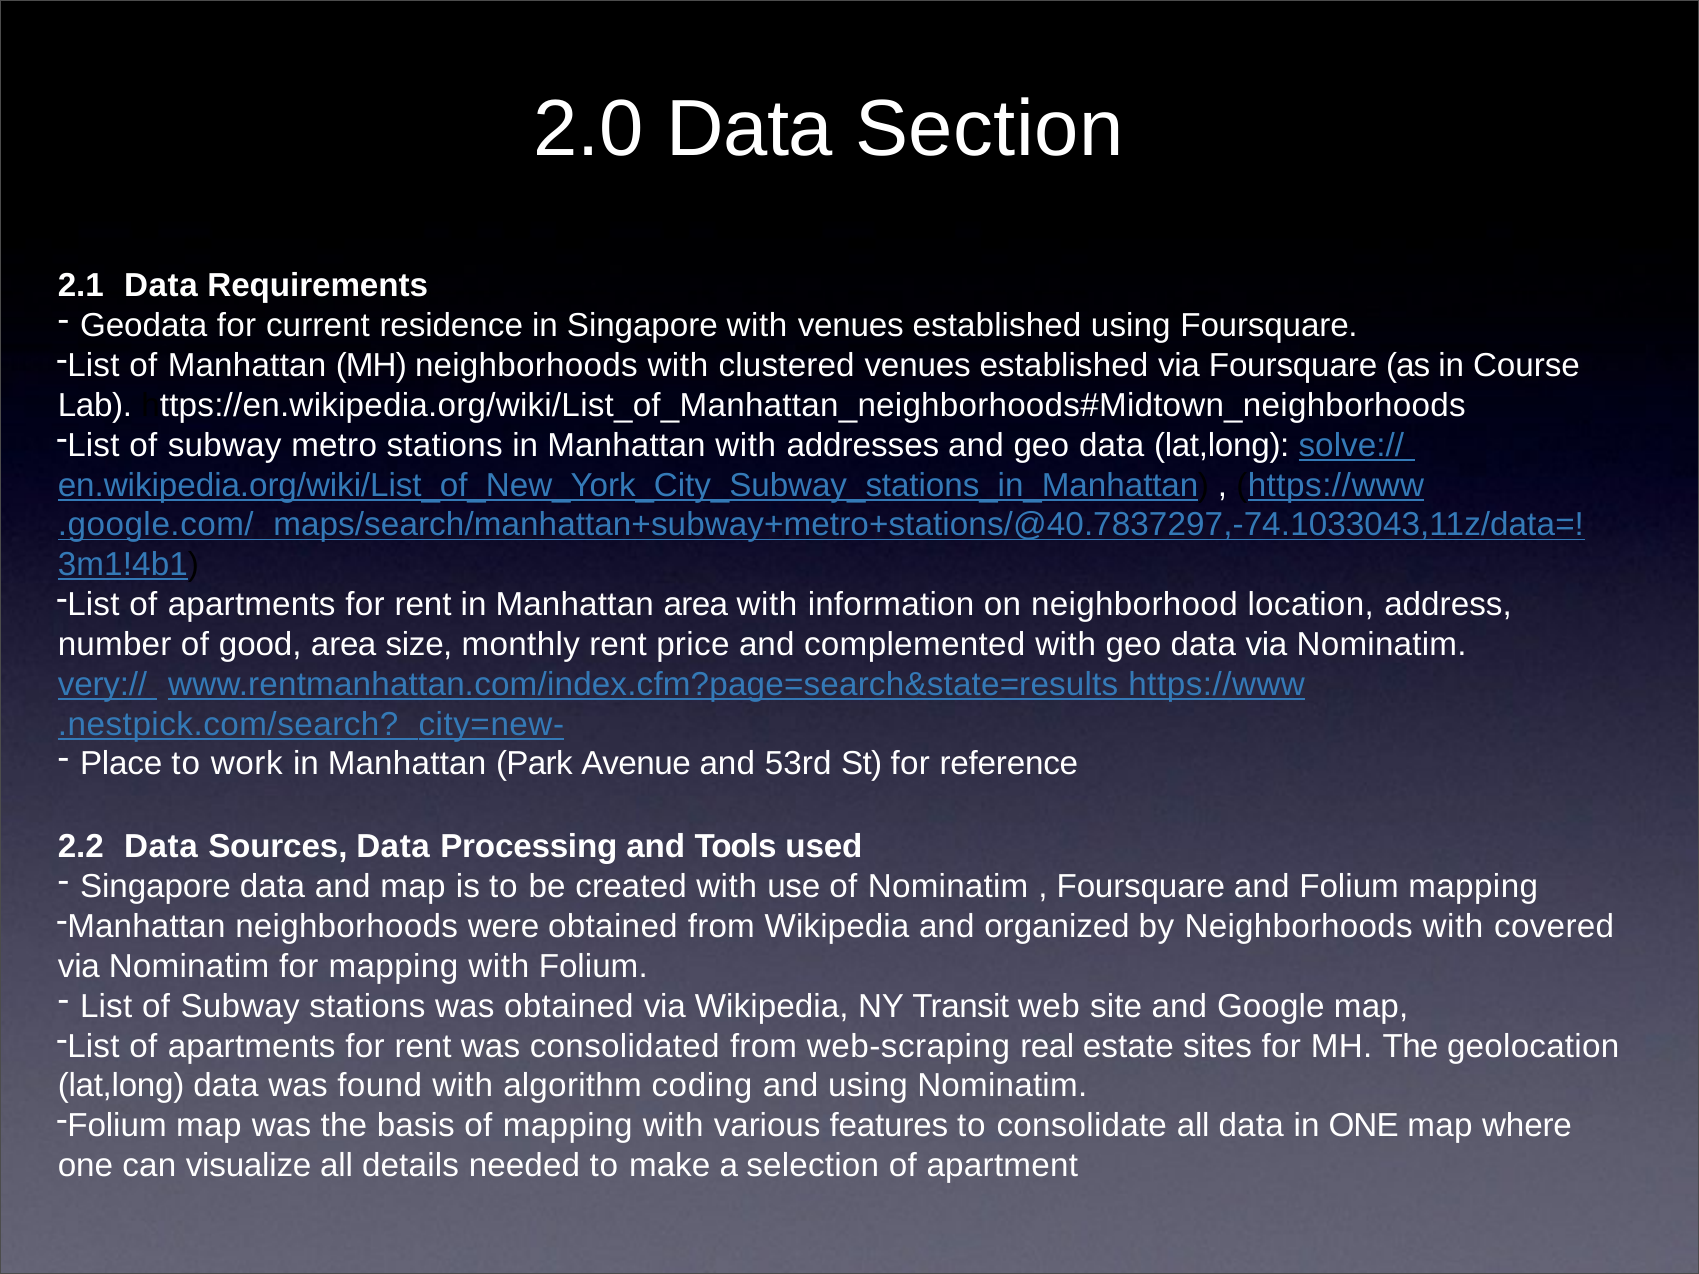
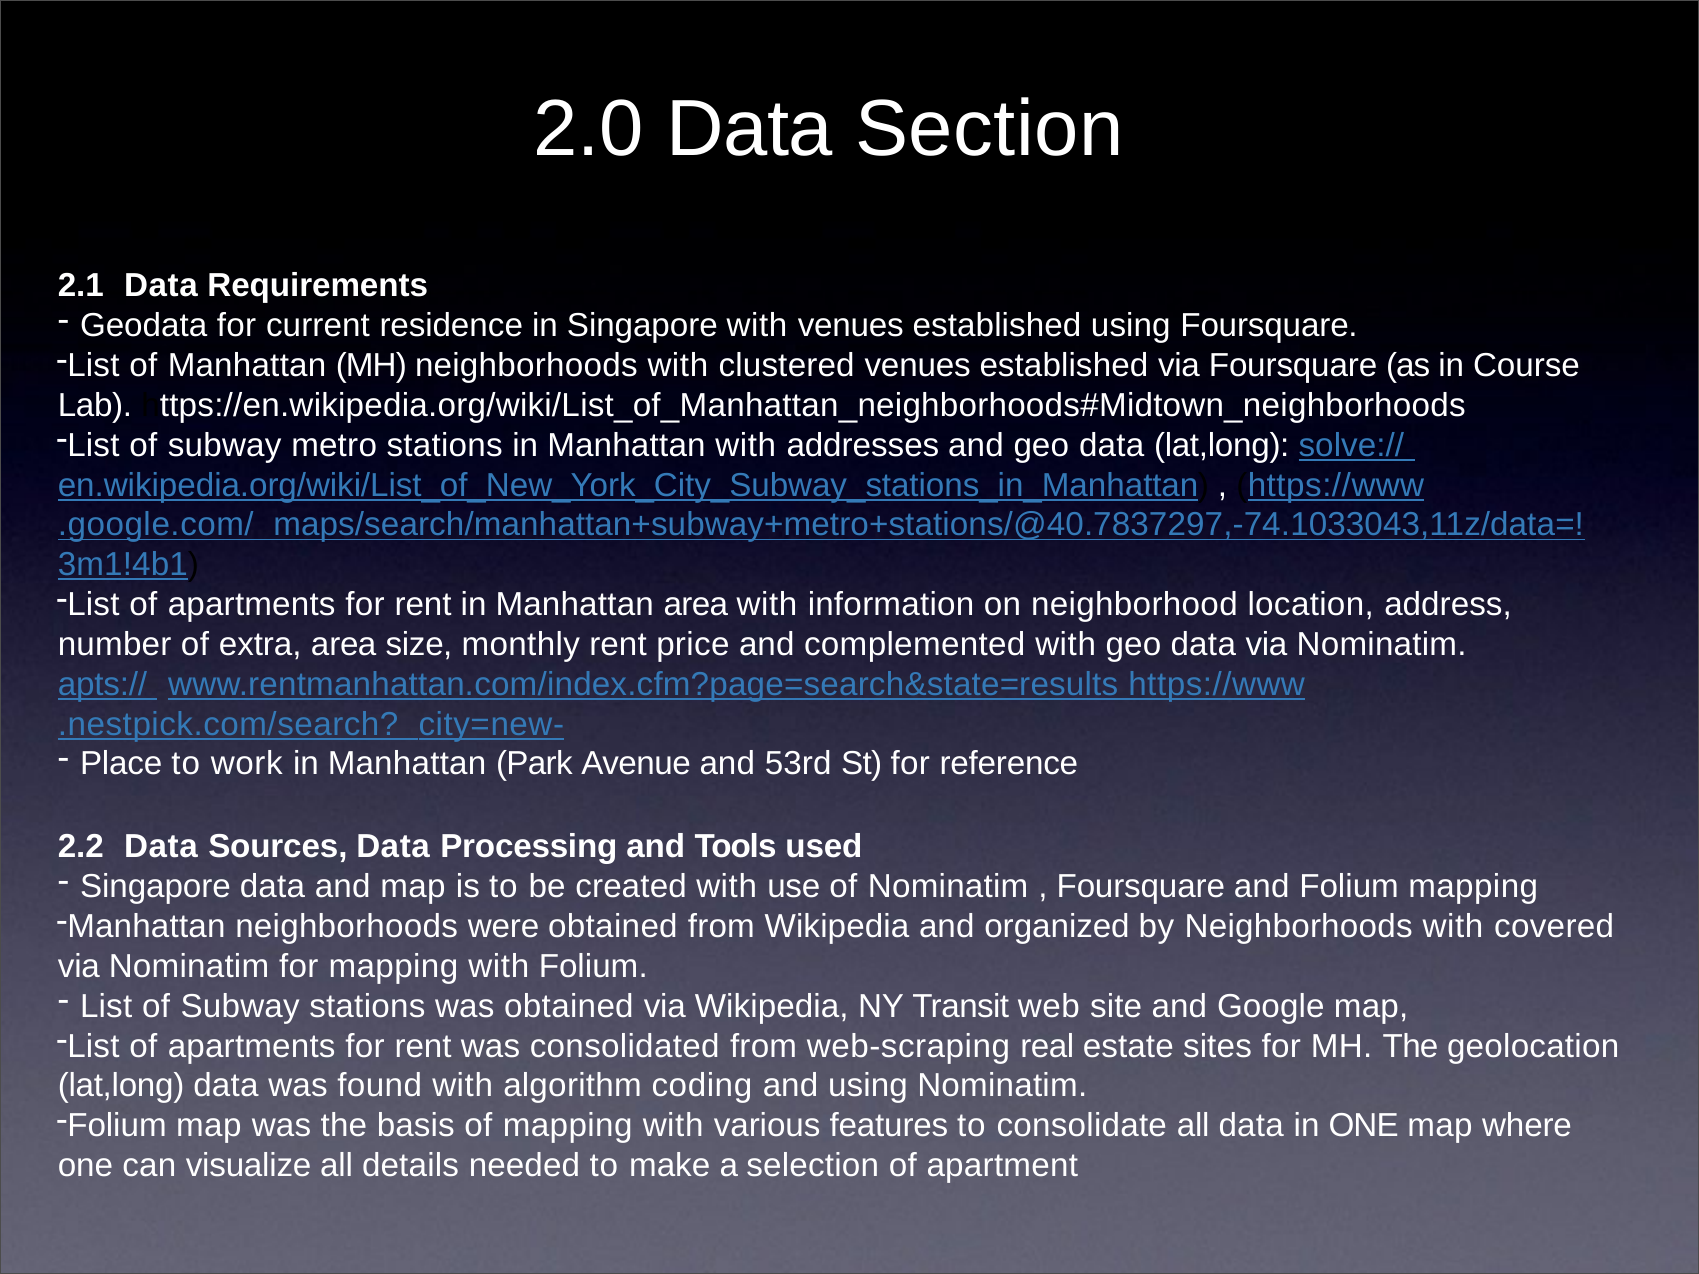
good: good -> extra
very://: very:// -> apts://
